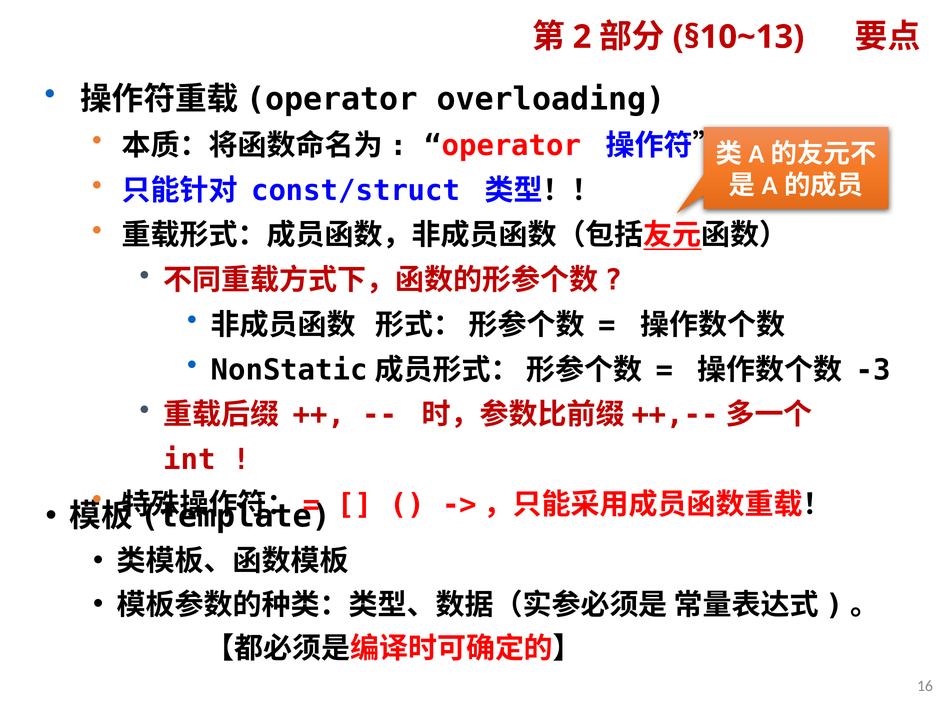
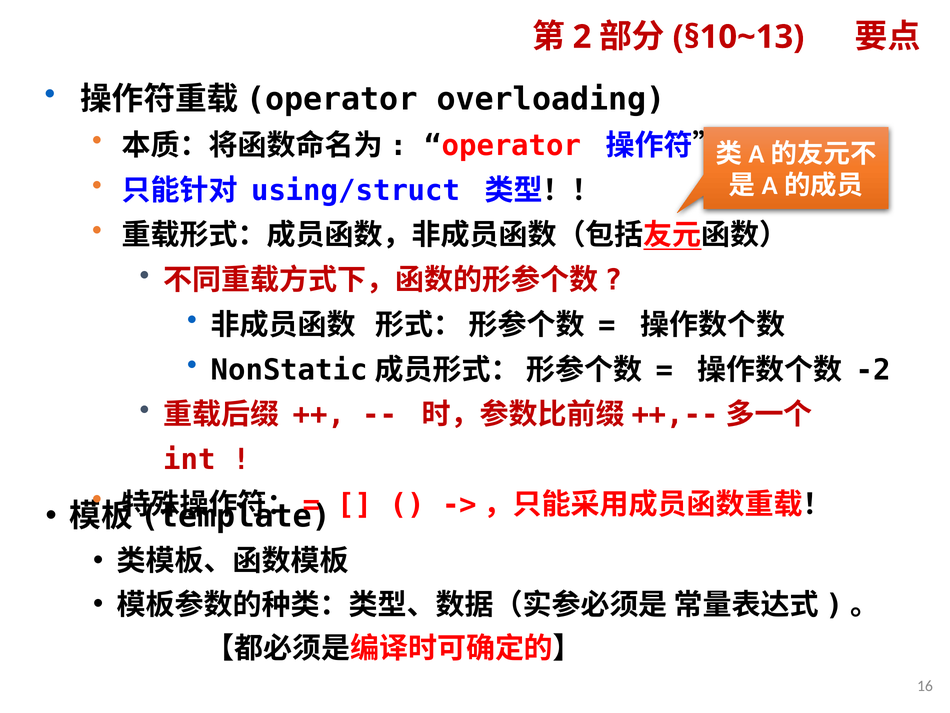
const/struct: const/struct -> using/struct
-3: -3 -> -2
